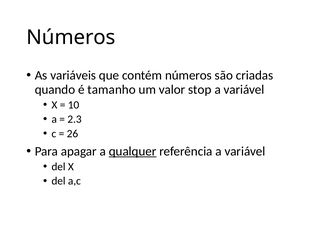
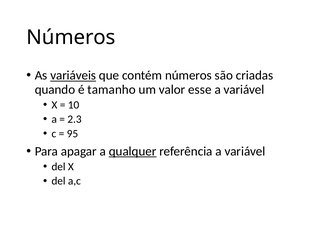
variáveis underline: none -> present
stop: stop -> esse
26: 26 -> 95
